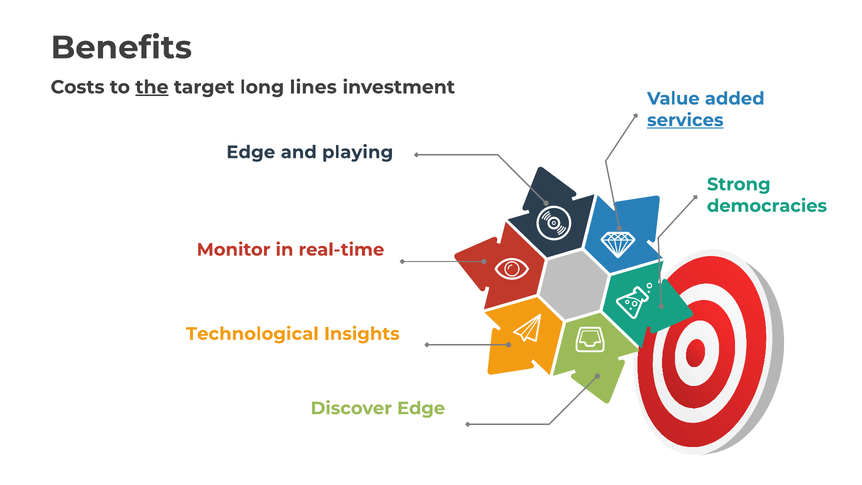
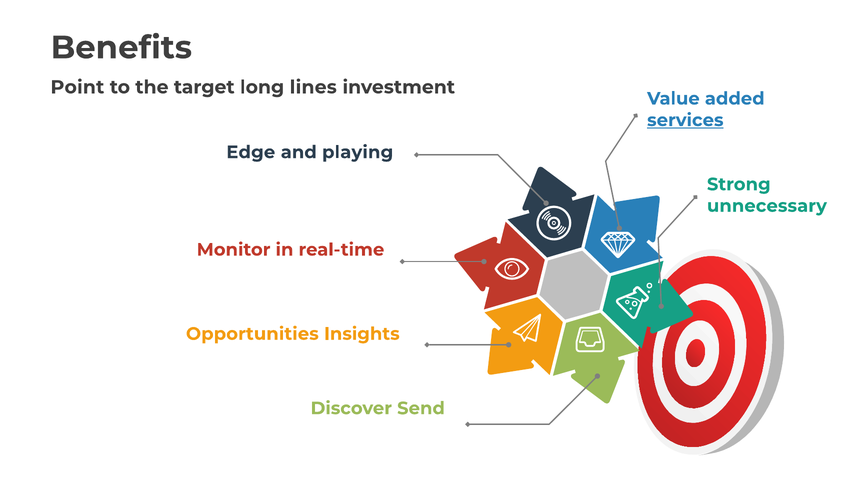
Costs: Costs -> Point
the underline: present -> none
democracies: democracies -> unnecessary
Technological: Technological -> Opportunities
Discover Edge: Edge -> Send
